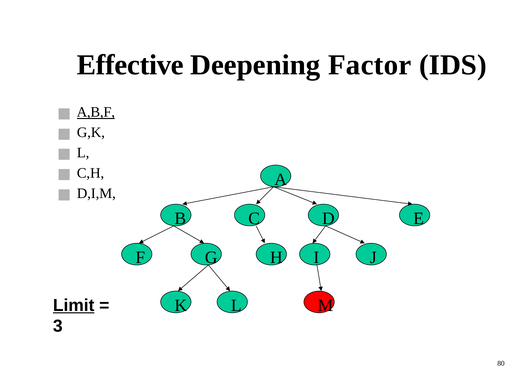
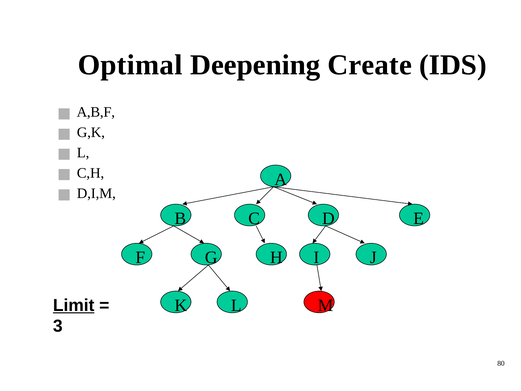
Effective: Effective -> Optimal
Factor: Factor -> Create
A,B,F underline: present -> none
